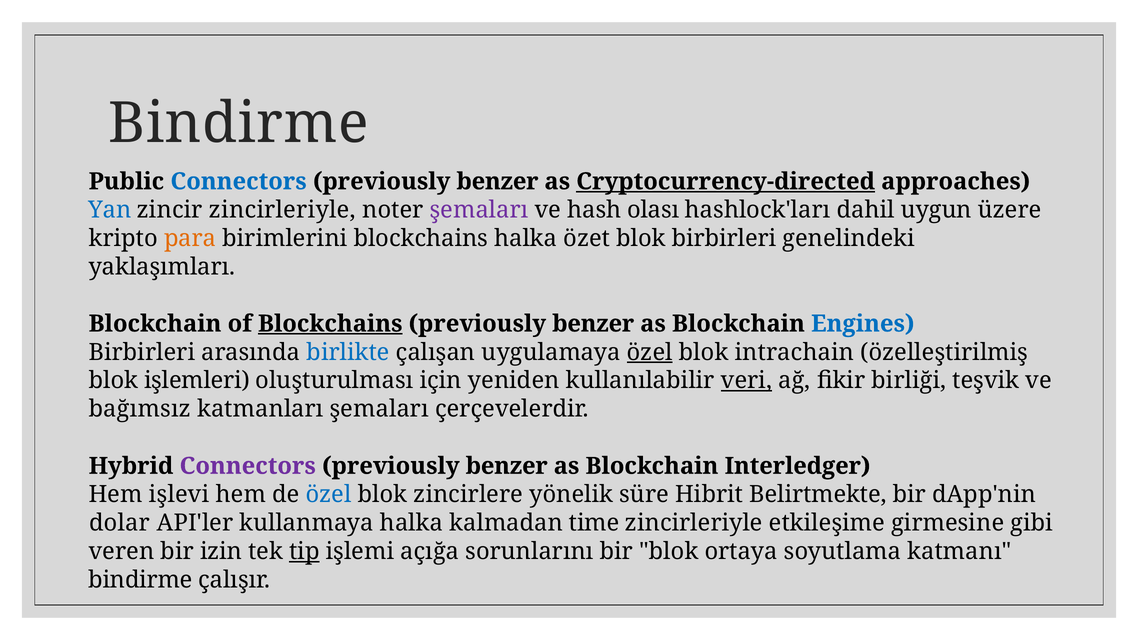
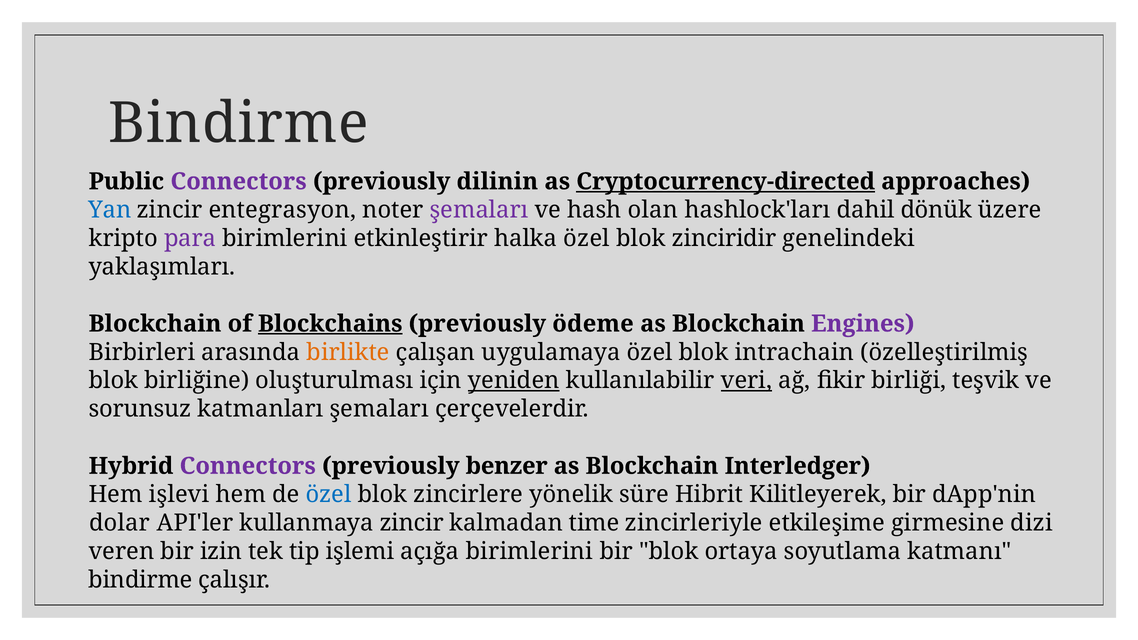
Connectors at (239, 181) colour: blue -> purple
benzer at (498, 181): benzer -> dilinin
zincir zincirleriyle: zincirleriyle -> entegrasyon
olası: olası -> olan
uygun: uygun -> dönük
para colour: orange -> purple
birimlerini blockchains: blockchains -> etkinleştirir
halka özet: özet -> özel
blok birbirleri: birbirleri -> zinciridir
benzer at (593, 324): benzer -> ödeme
Engines colour: blue -> purple
birlikte colour: blue -> orange
özel at (650, 352) underline: present -> none
işlemleri: işlemleri -> birliğine
yeniden underline: none -> present
bağımsız: bağımsız -> sorunsuz
Belirtmekte: Belirtmekte -> Kilitleyerek
kullanmaya halka: halka -> zincir
gibi: gibi -> dizi
tip underline: present -> none
açığa sorunlarını: sorunlarını -> birimlerini
